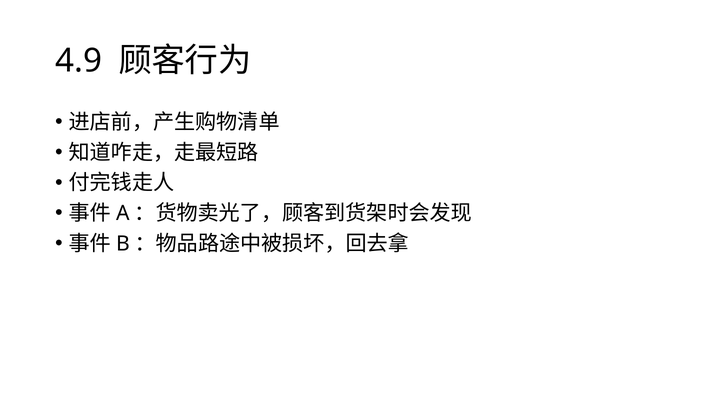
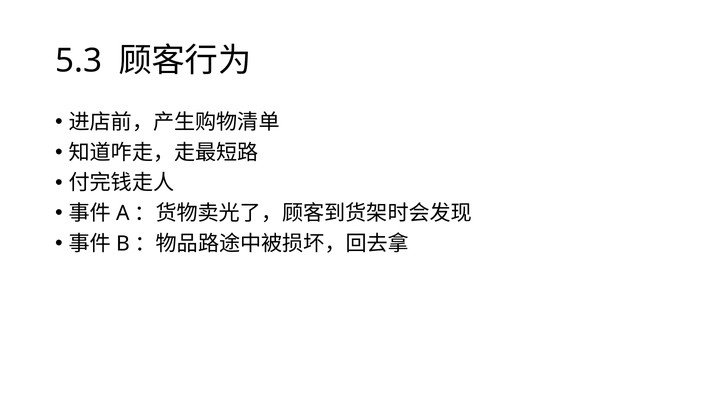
4.9: 4.9 -> 5.3
